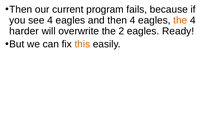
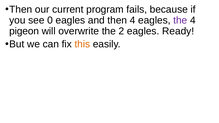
see 4: 4 -> 0
the at (180, 20) colour: orange -> purple
harder: harder -> pigeon
